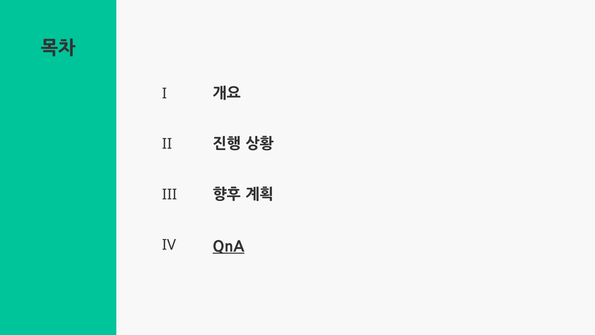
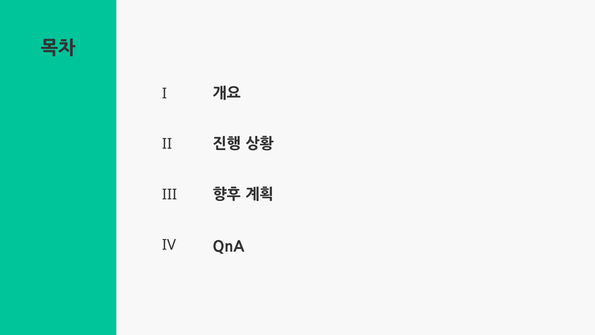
QnA underline: present -> none
